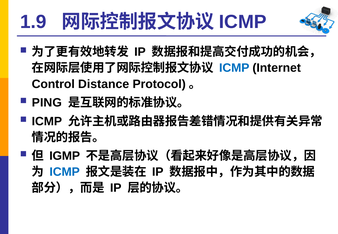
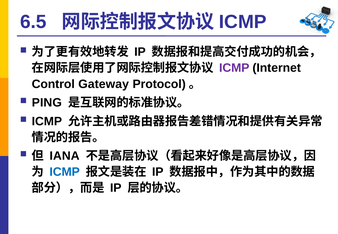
1.9: 1.9 -> 6.5
ICMP at (234, 68) colour: blue -> purple
Distance: Distance -> Gateway
IGMP: IGMP -> IANA
